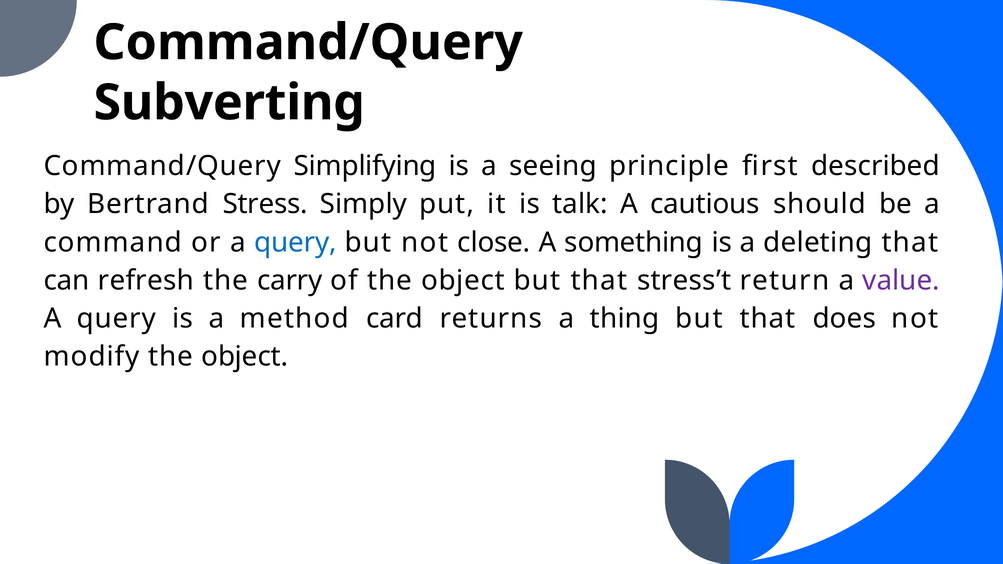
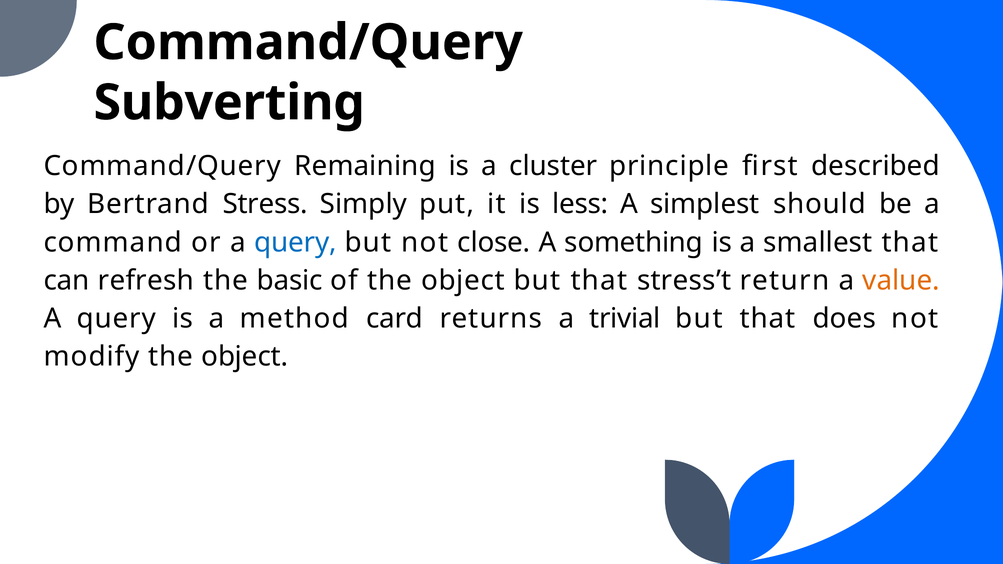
Simplifying: Simplifying -> Remaining
seeing: seeing -> cluster
talk: talk -> less
cautious: cautious -> simplest
deleting: deleting -> smallest
carry: carry -> basic
value colour: purple -> orange
thing: thing -> trivial
